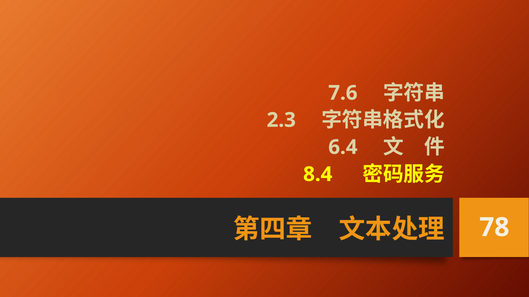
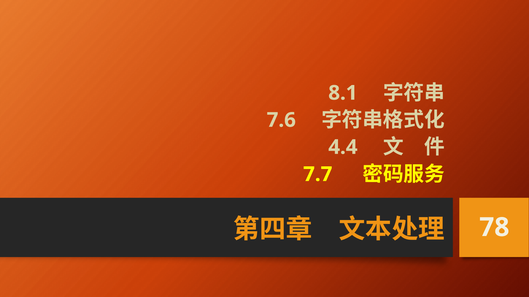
7.6: 7.6 -> 8.1
2.3: 2.3 -> 7.6
6.4: 6.4 -> 4.4
8.4: 8.4 -> 7.7
